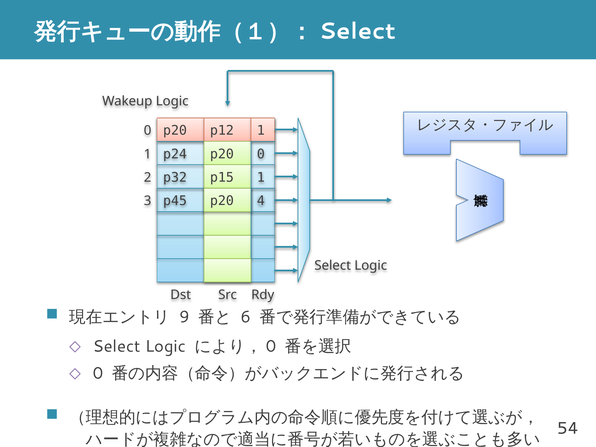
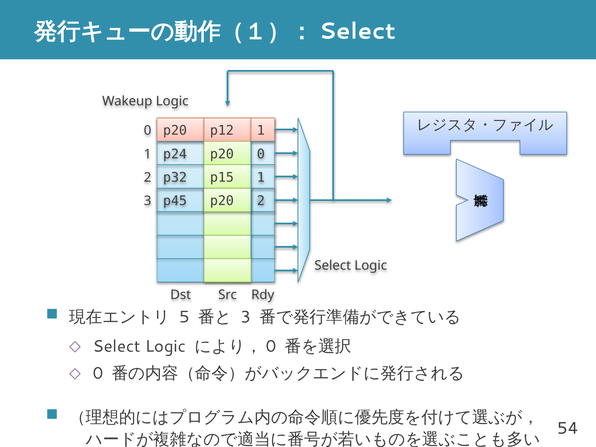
p20 4: 4 -> 2
9: 9 -> 5
6 at (246, 317): 6 -> 3
